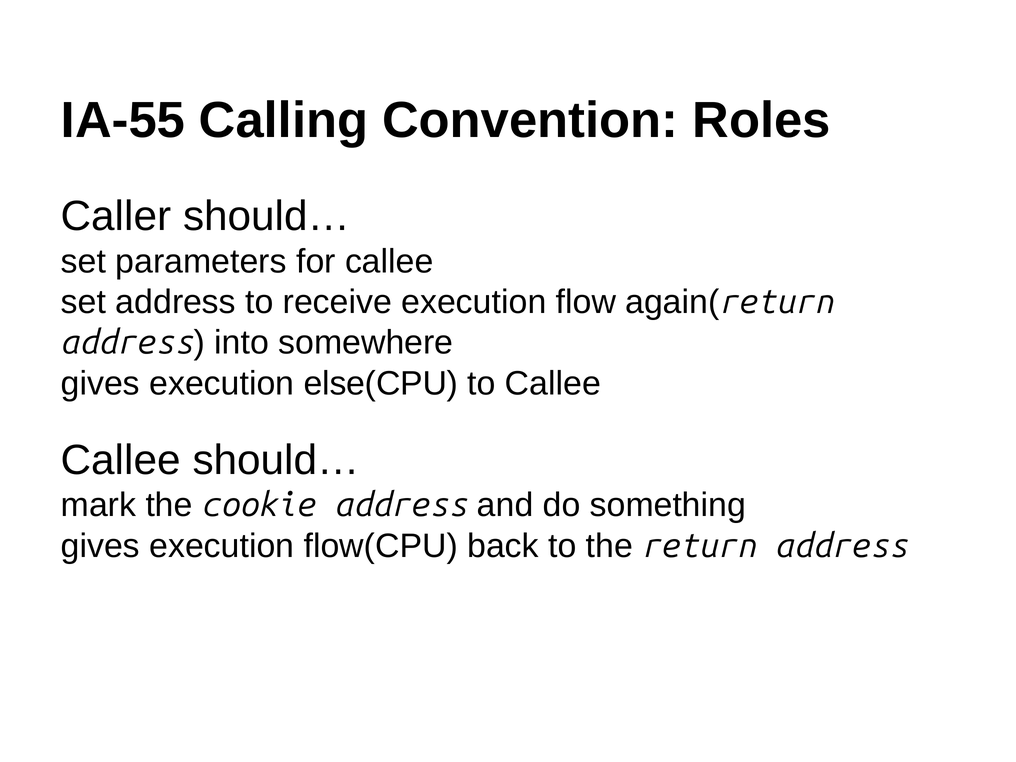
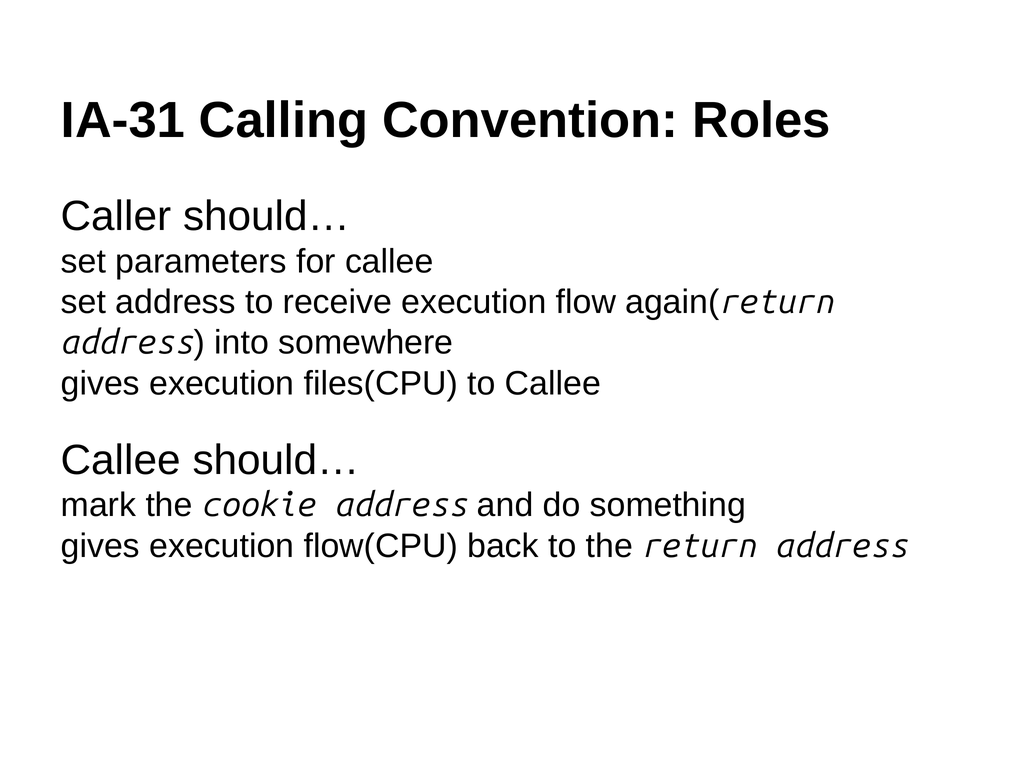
IA-55: IA-55 -> IA-31
else(CPU: else(CPU -> files(CPU
